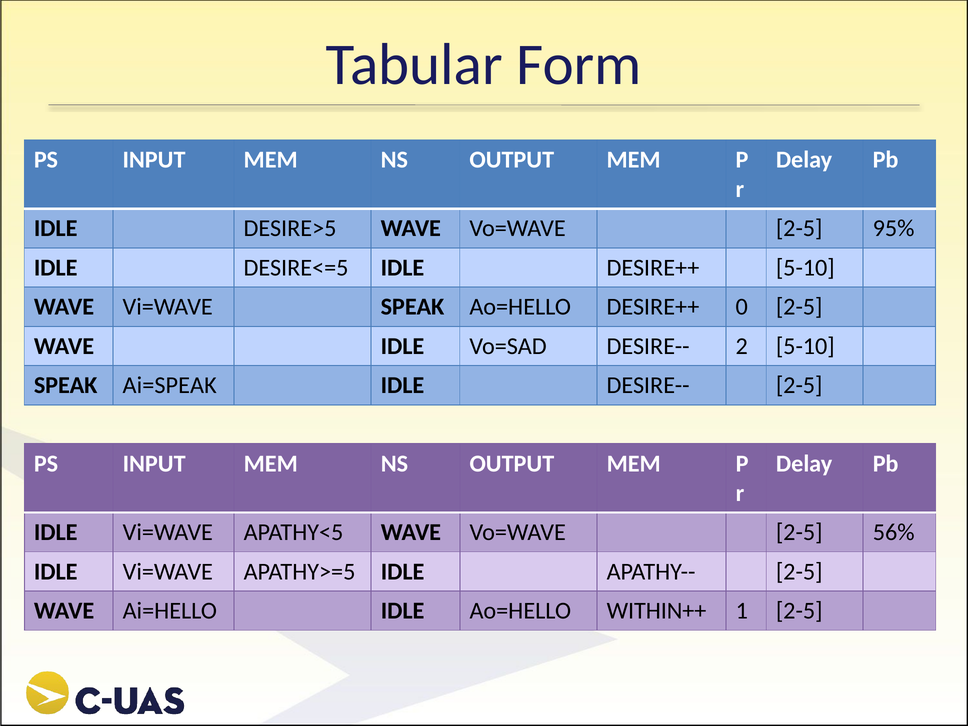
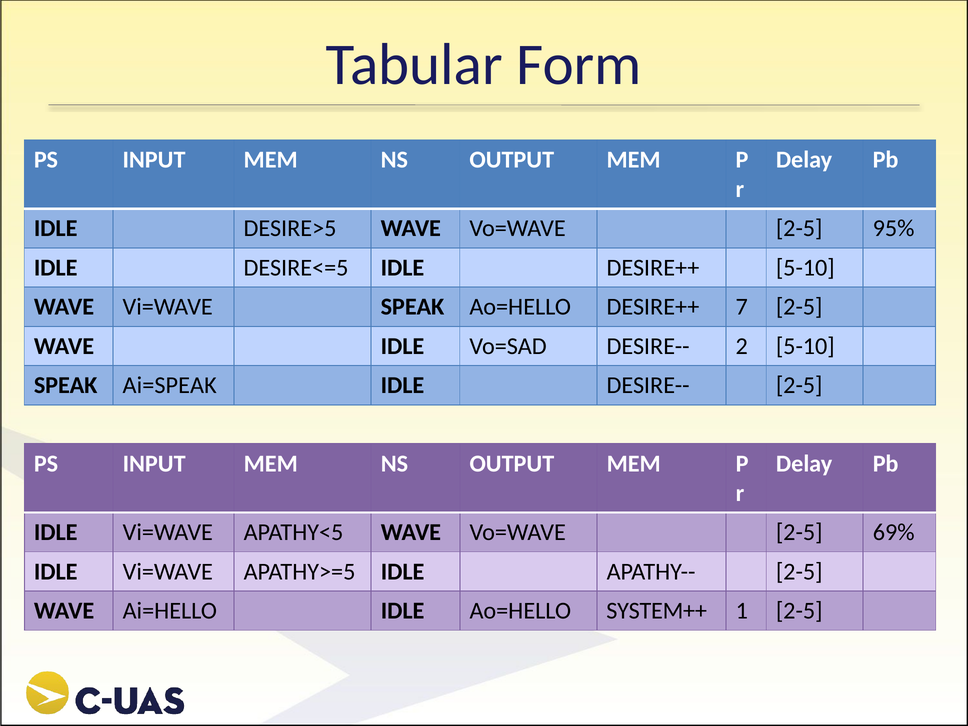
0: 0 -> 7
56%: 56% -> 69%
WITHIN++: WITHIN++ -> SYSTEM++
